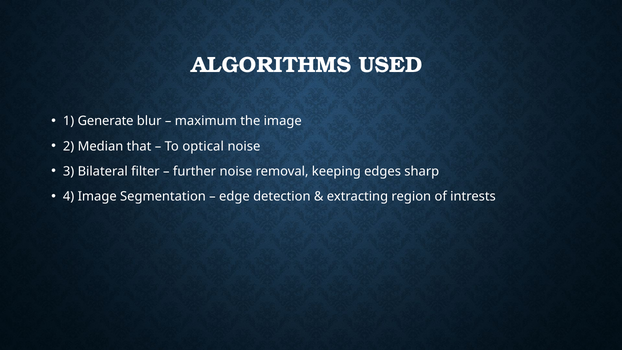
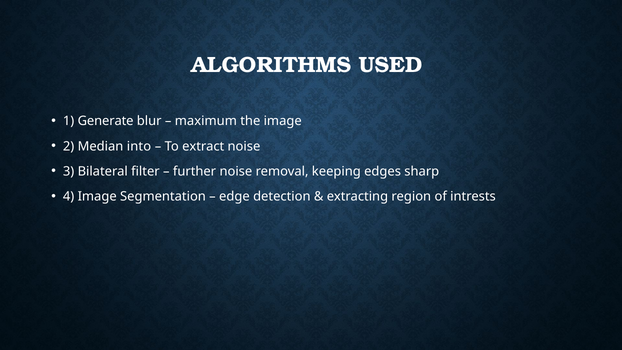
that: that -> into
optical: optical -> extract
